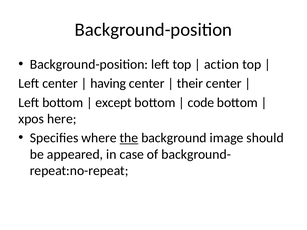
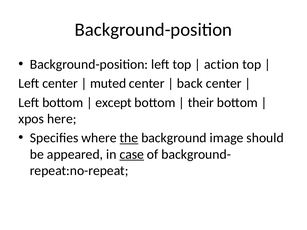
having: having -> muted
their: their -> back
code: code -> their
case underline: none -> present
